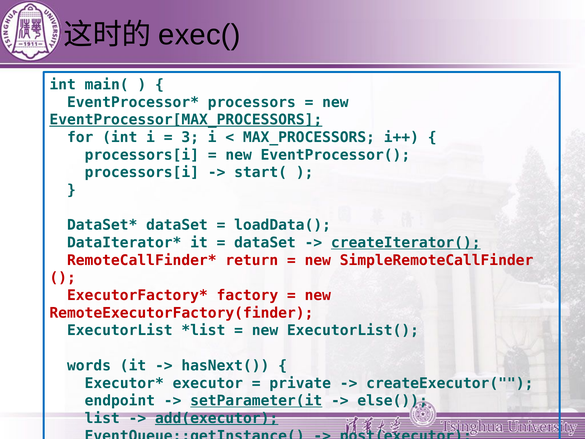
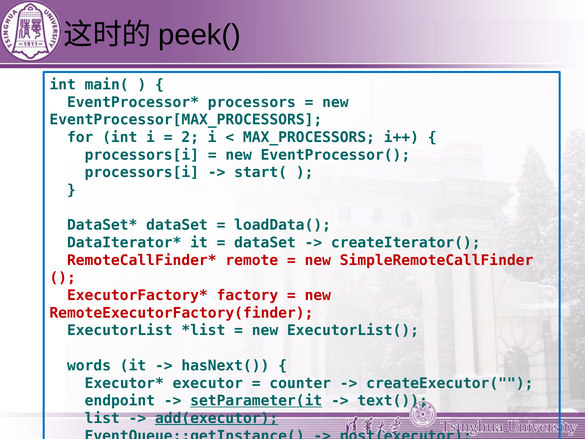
exec(: exec( -> peek(
EventProcessor[MAX_PROCESSORS underline: present -> none
3: 3 -> 2
createIterator( underline: present -> none
return: return -> remote
private: private -> counter
else(: else( -> text(
